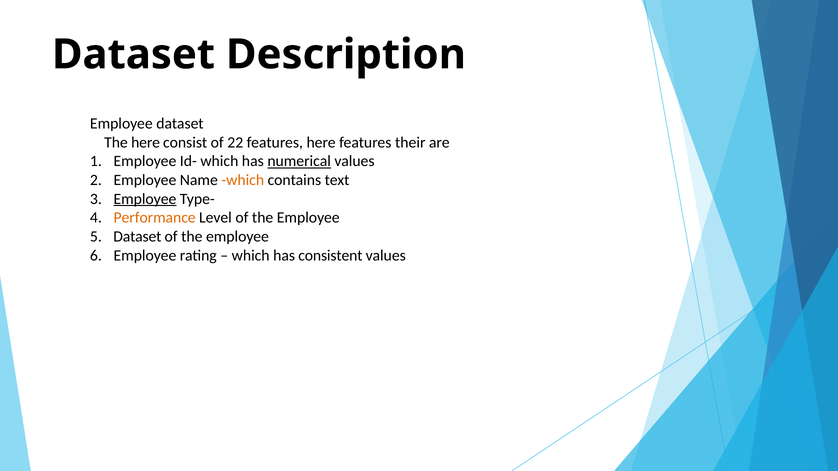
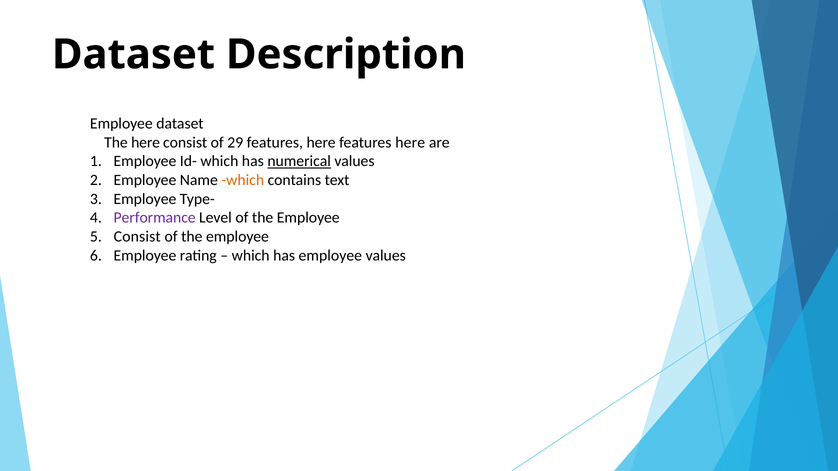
22: 22 -> 29
here features their: their -> here
Employee at (145, 199) underline: present -> none
Performance colour: orange -> purple
Dataset at (137, 237): Dataset -> Consist
has consistent: consistent -> employee
